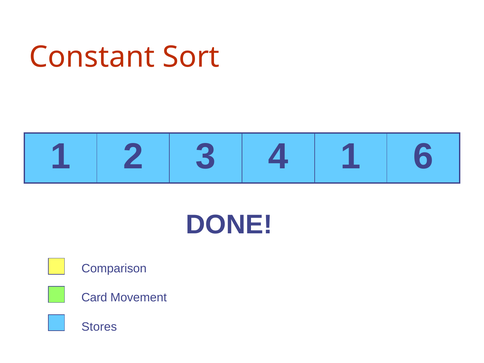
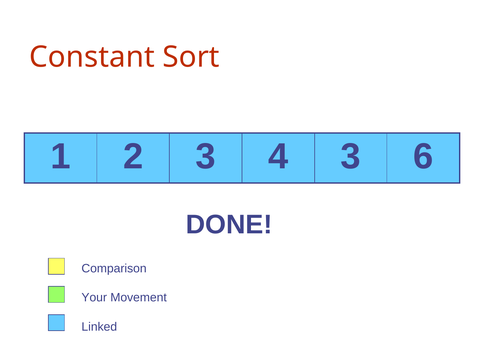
4 1: 1 -> 3
Card: Card -> Your
Stores: Stores -> Linked
